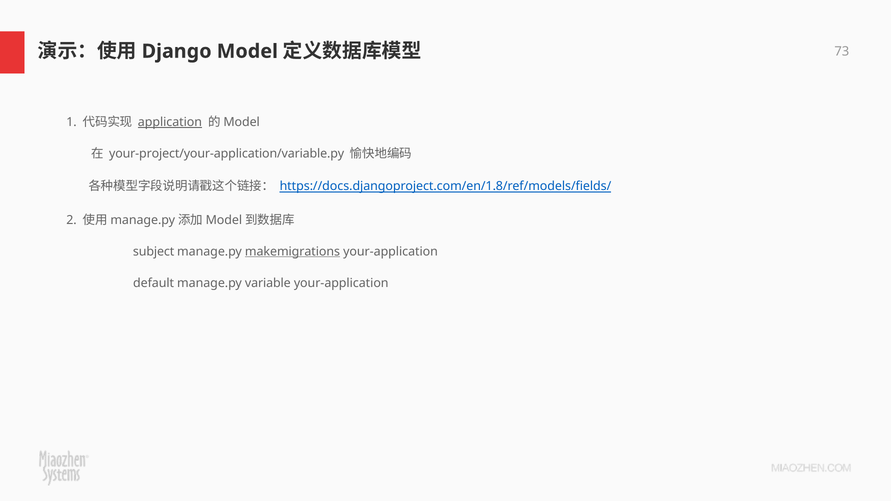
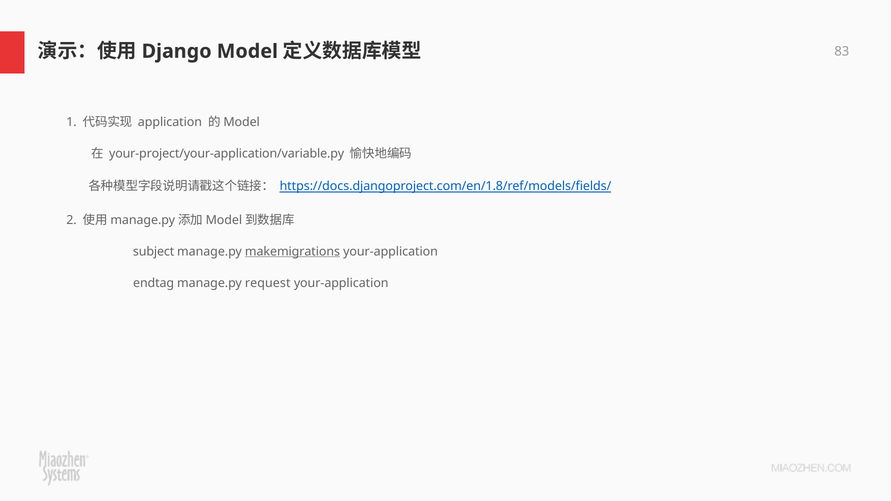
73: 73 -> 83
application underline: present -> none
default: default -> endtag
variable: variable -> request
